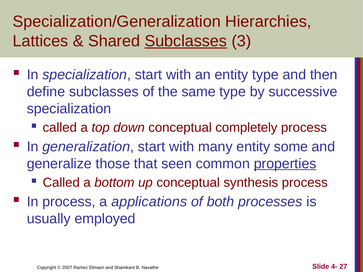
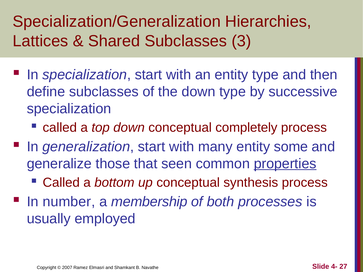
Subclasses at (186, 41) underline: present -> none
the same: same -> down
In process: process -> number
applications: applications -> membership
